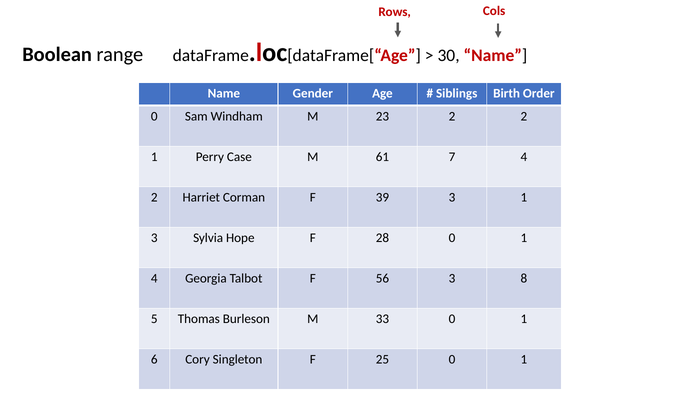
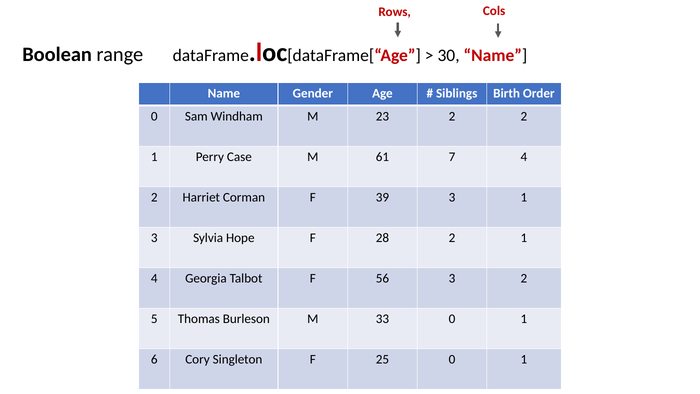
28 0: 0 -> 2
3 8: 8 -> 2
